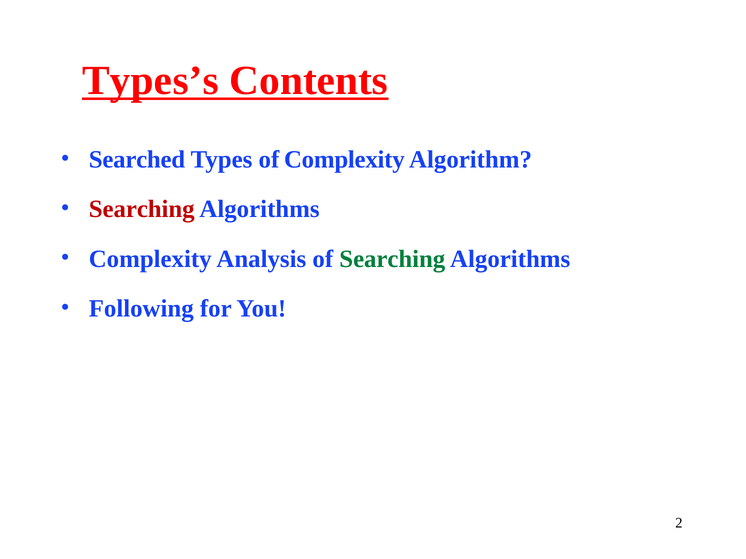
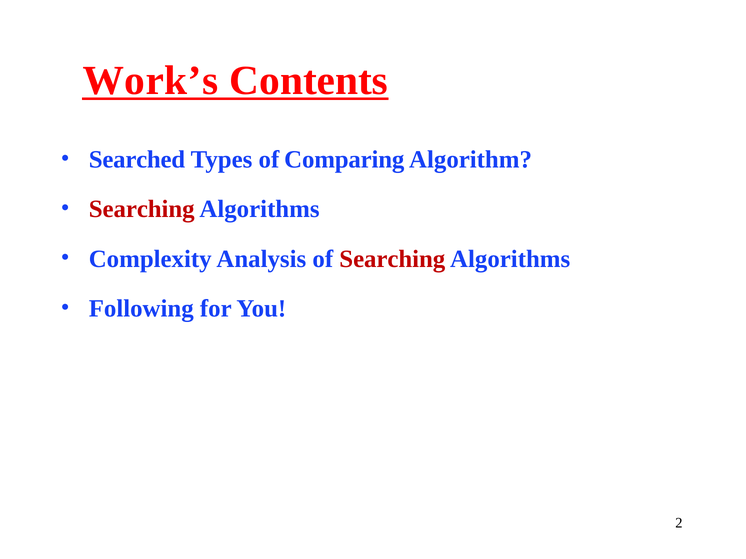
Types’s: Types’s -> Work’s
of Complexity: Complexity -> Comparing
Searching at (392, 259) colour: green -> red
